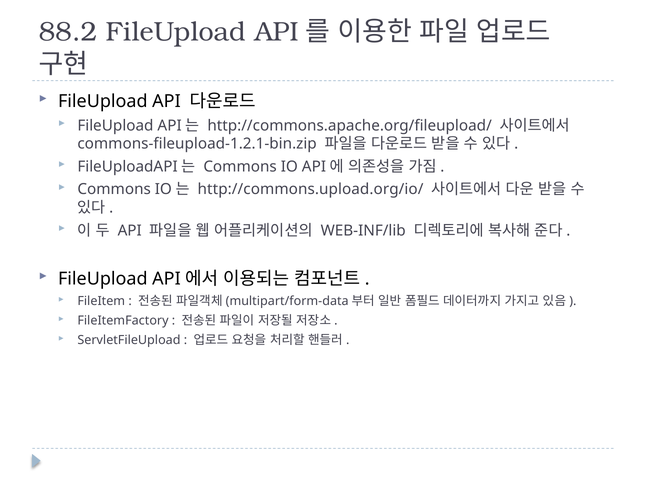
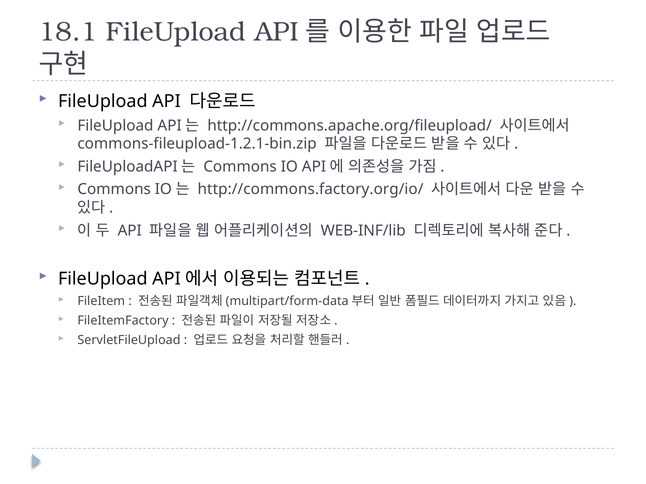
88.2: 88.2 -> 18.1
http://commons.upload.org/io/: http://commons.upload.org/io/ -> http://commons.factory.org/io/
